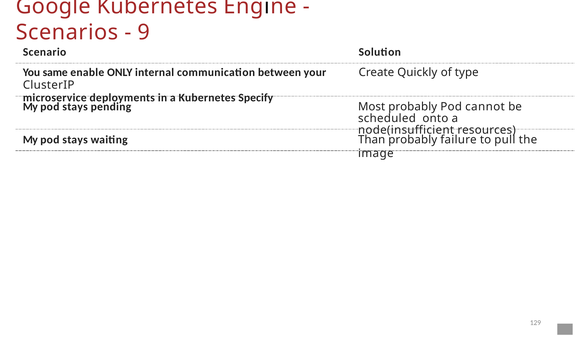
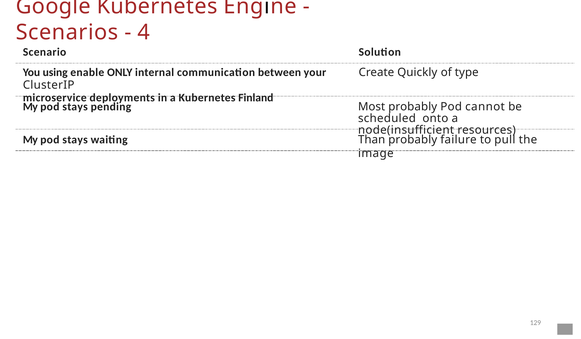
9: 9 -> 4
same: same -> using
Specify: Specify -> Finland
